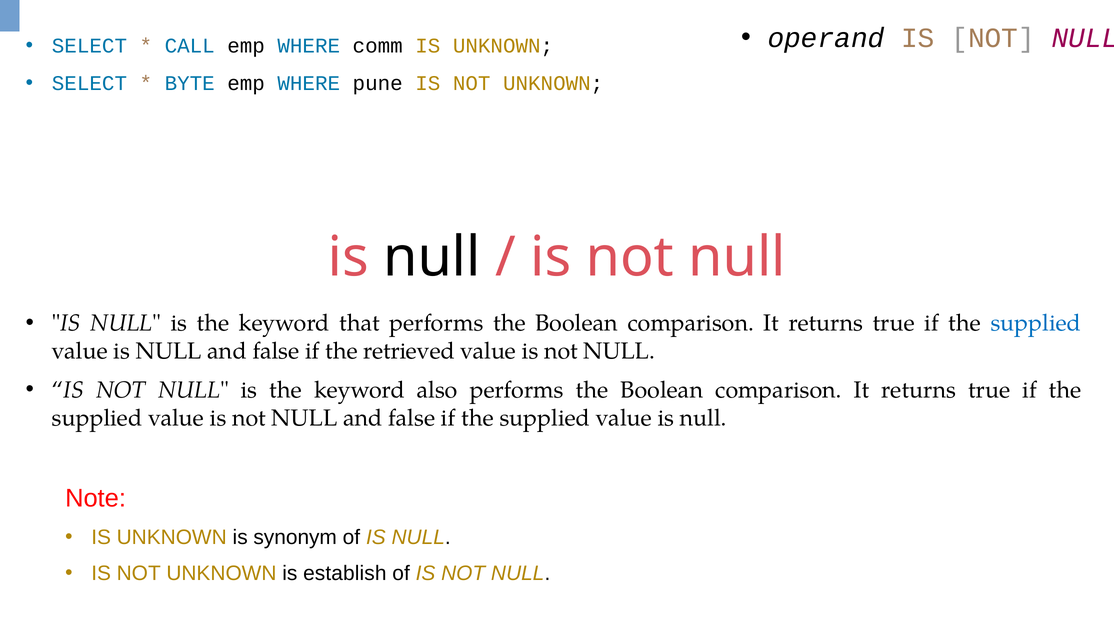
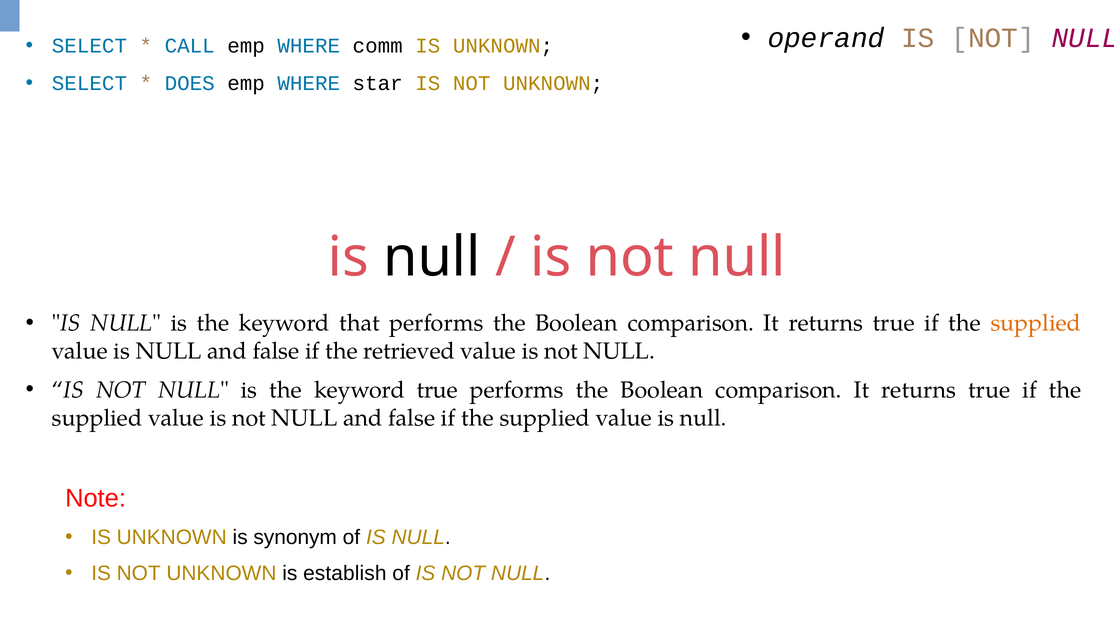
BYTE: BYTE -> DOES
pune: pune -> star
supplied at (1036, 323) colour: blue -> orange
keyword also: also -> true
